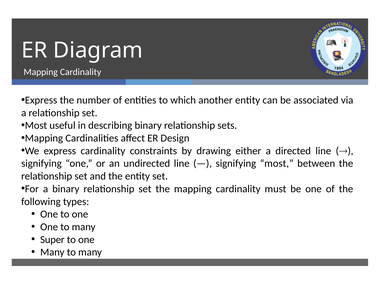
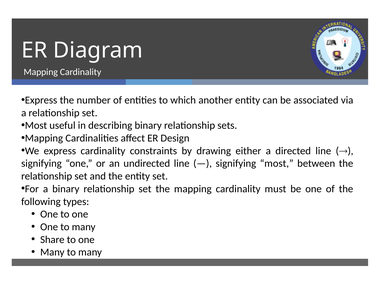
Super: Super -> Share
